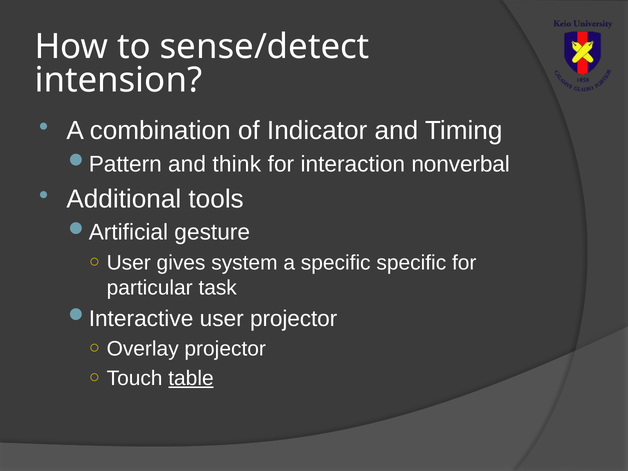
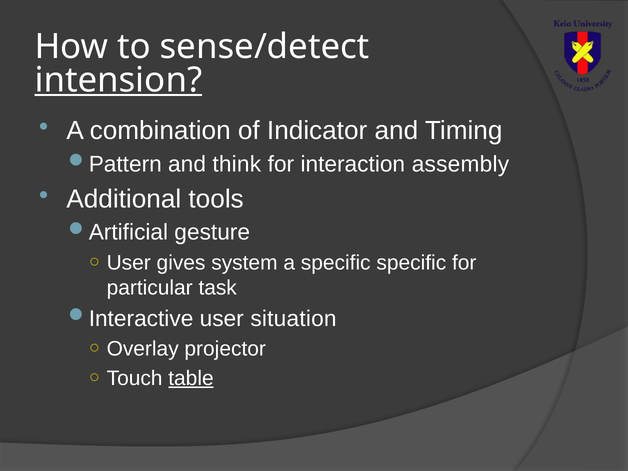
intension underline: none -> present
nonverbal: nonverbal -> assembly
user projector: projector -> situation
